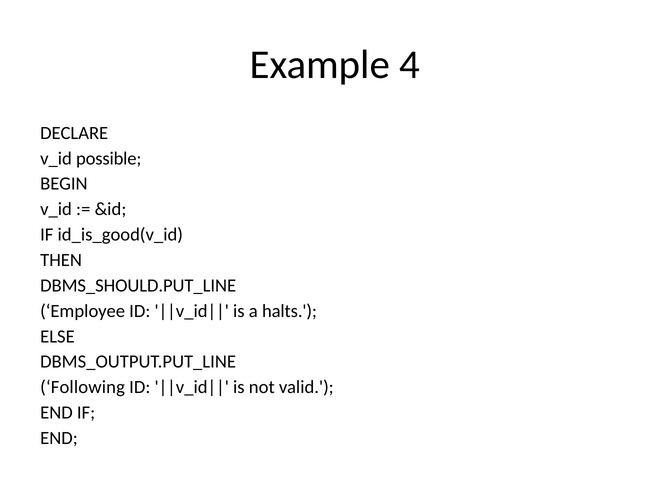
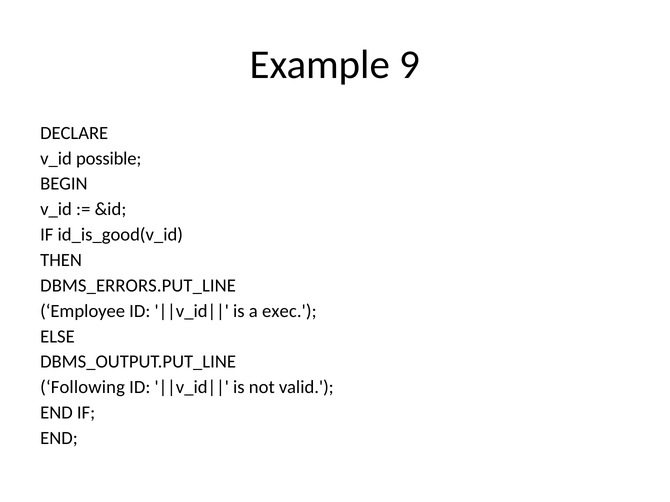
4: 4 -> 9
DBMS_SHOULD.PUT_LINE: DBMS_SHOULD.PUT_LINE -> DBMS_ERRORS.PUT_LINE
halts: halts -> exec
